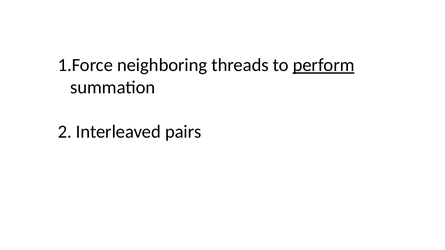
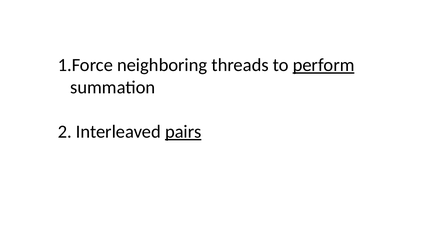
pairs underline: none -> present
